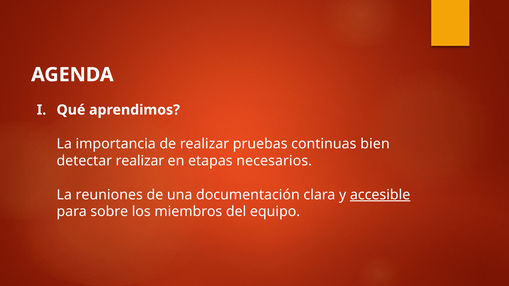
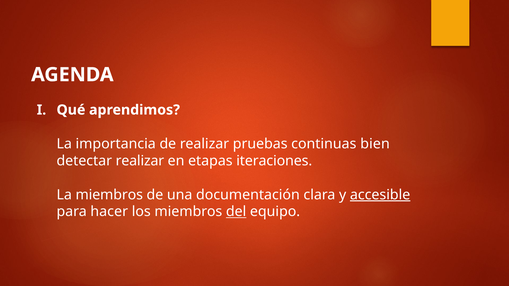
necesarios: necesarios -> iteraciones
La reuniones: reuniones -> miembros
sobre: sobre -> hacer
del underline: none -> present
